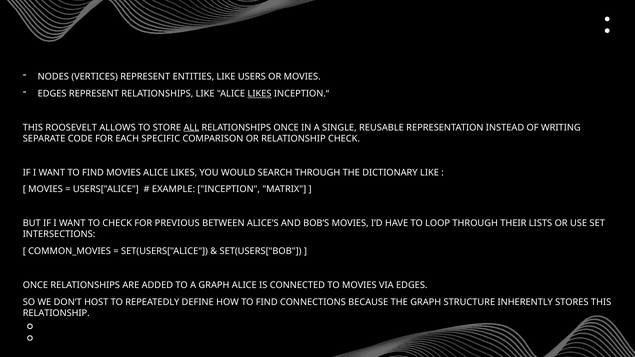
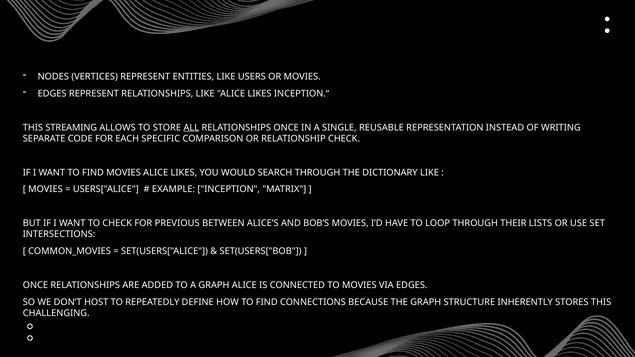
LIKES at (260, 94) underline: present -> none
ROOSEVELT: ROOSEVELT -> STREAMING
RELATIONSHIP at (56, 313): RELATIONSHIP -> CHALLENGING
